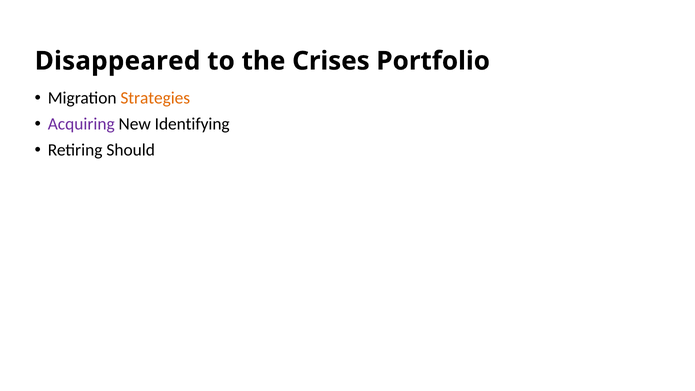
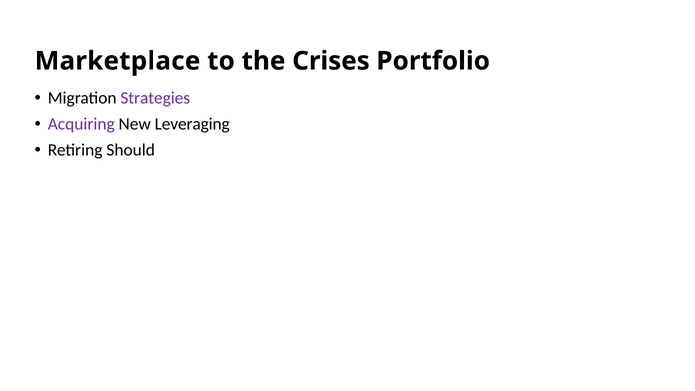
Disappeared: Disappeared -> Marketplace
Strategies colour: orange -> purple
Identifying: Identifying -> Leveraging
